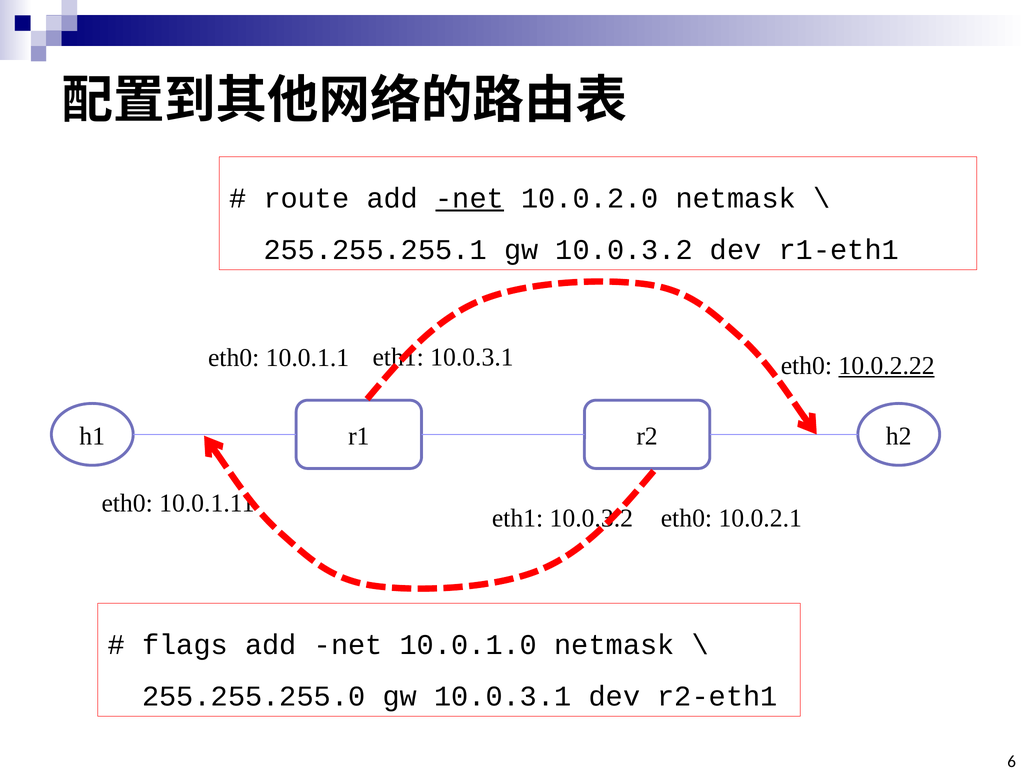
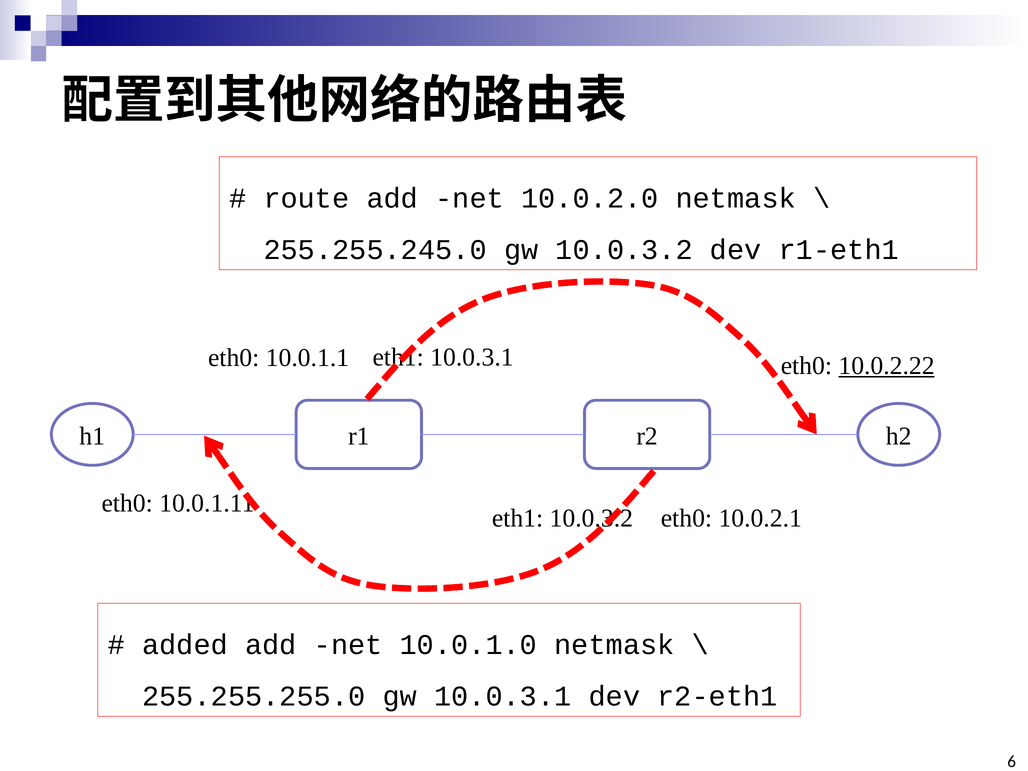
net at (470, 198) underline: present -> none
255.255.255.1: 255.255.255.1 -> 255.255.245.0
flags: flags -> added
